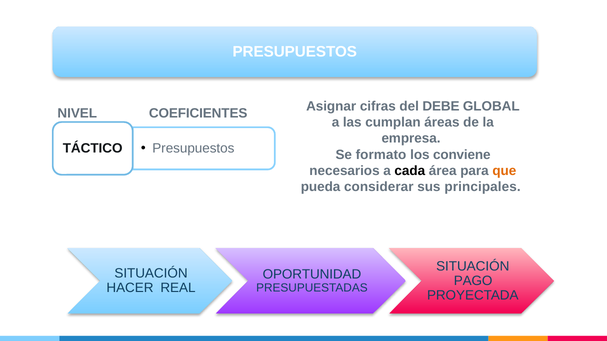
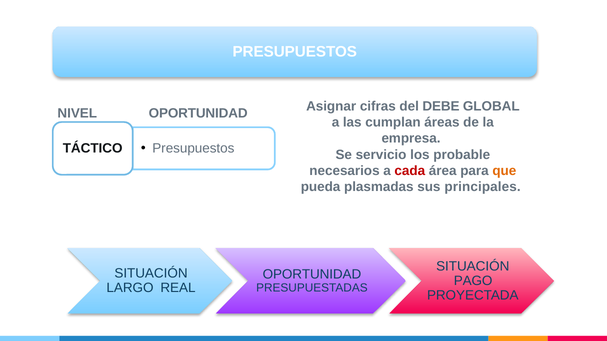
NIVEL COEFICIENTES: COEFICIENTES -> OPORTUNIDAD
formato: formato -> servicio
conviene: conviene -> probable
cada colour: black -> red
considerar: considerar -> plasmadas
HACER: HACER -> LARGO
